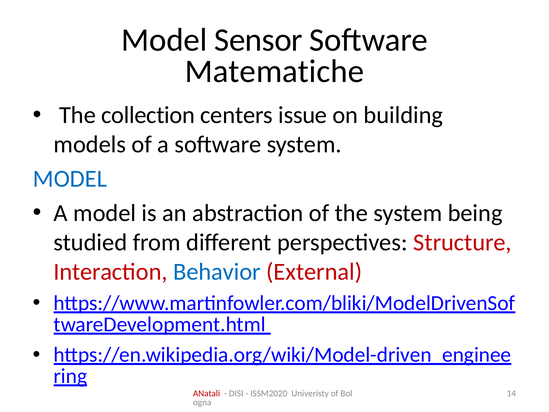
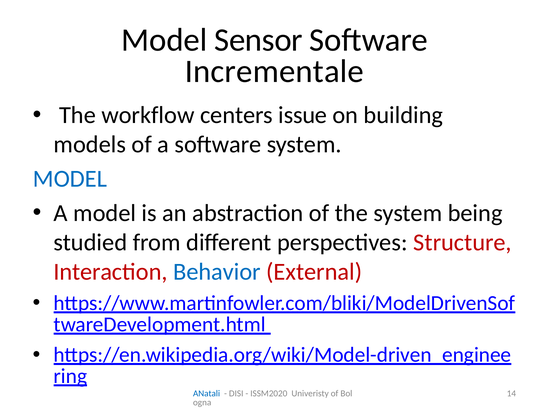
Matematiche: Matematiche -> Incrementale
collection: collection -> workflow
ANatali colour: red -> blue
